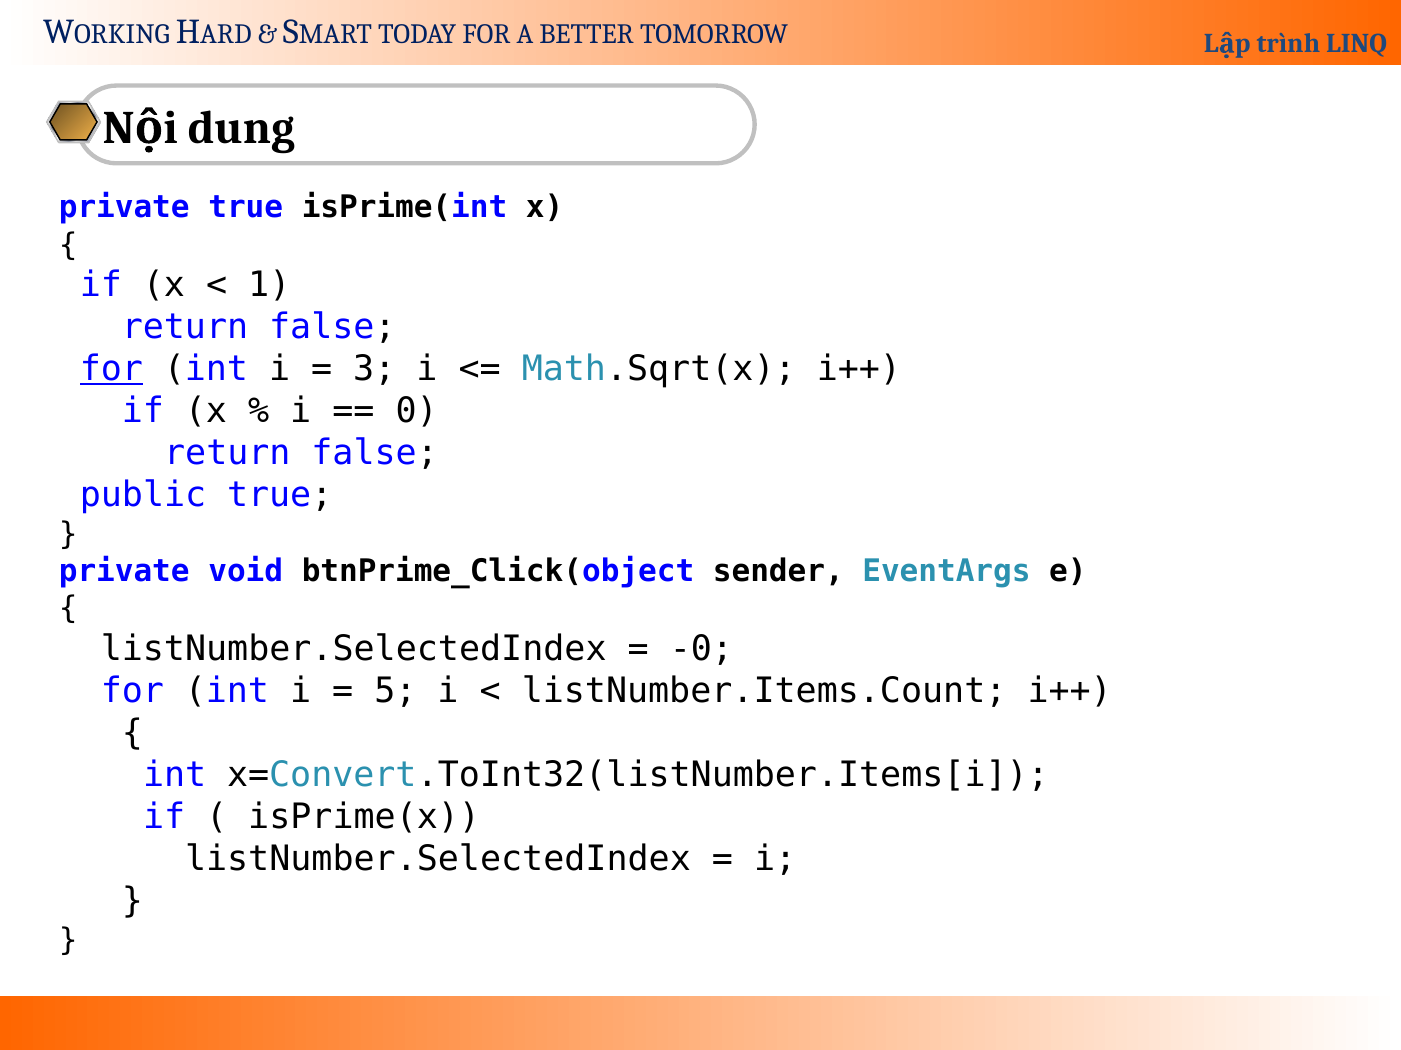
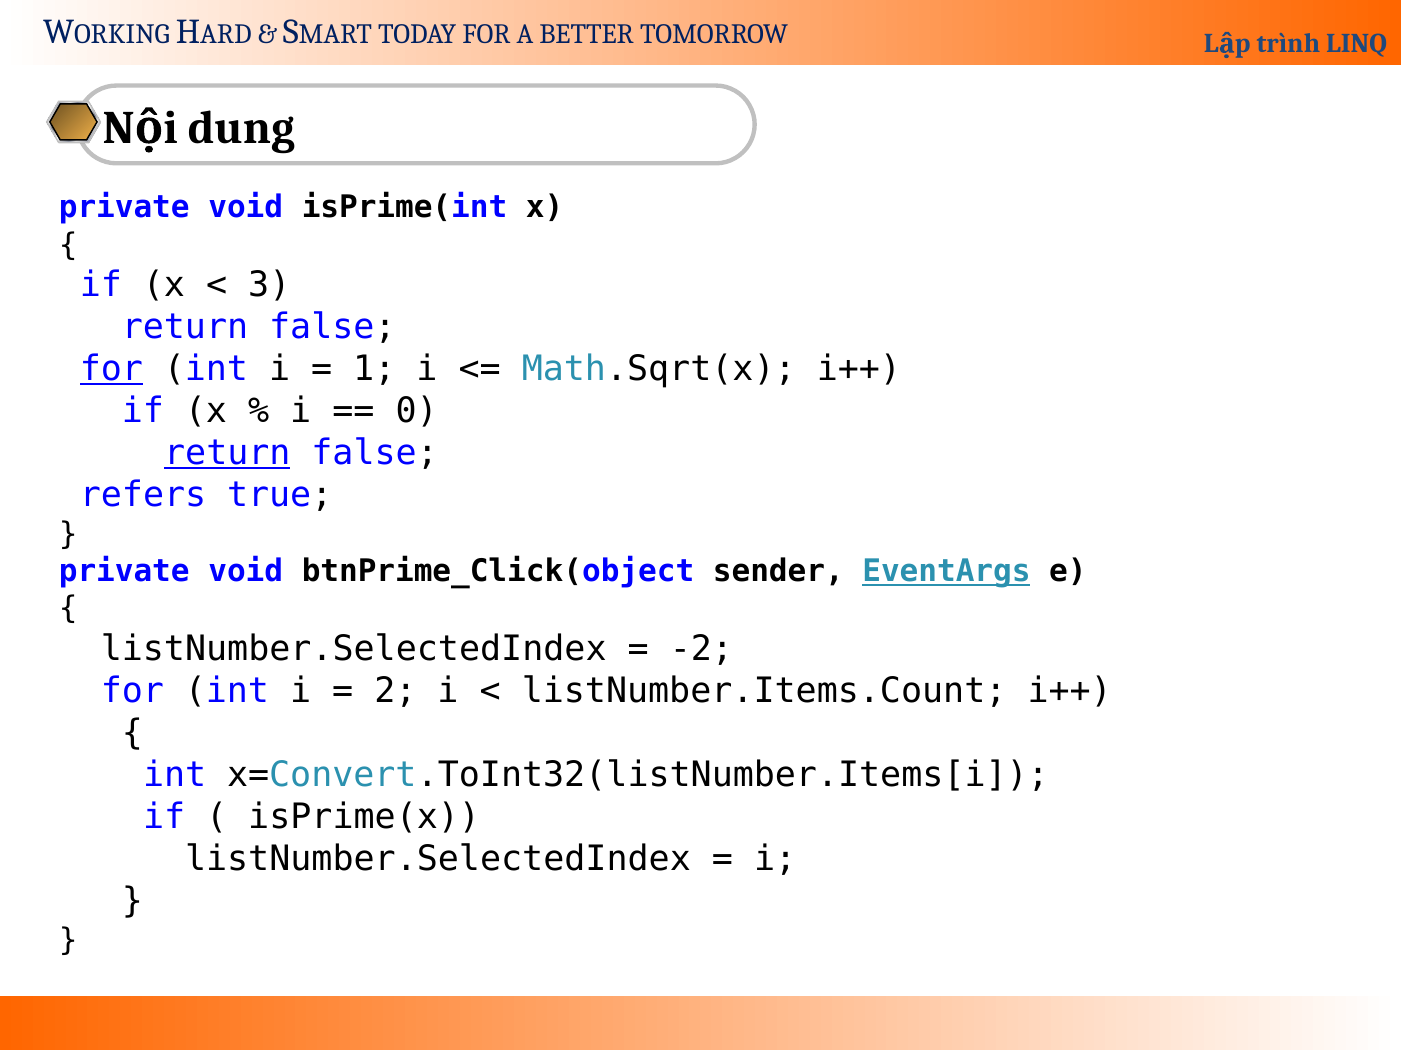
true at (246, 208): true -> void
1: 1 -> 3
3: 3 -> 1
return at (227, 453) underline: none -> present
public: public -> refers
EventArgs underline: none -> present
-0: -0 -> -2
5: 5 -> 2
